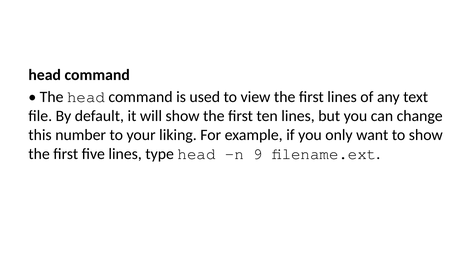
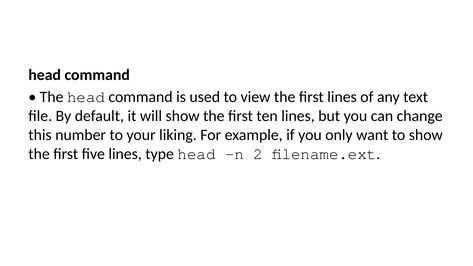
9: 9 -> 2
